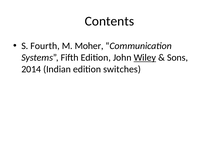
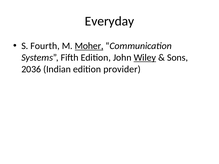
Contents: Contents -> Everyday
Moher underline: none -> present
2014: 2014 -> 2036
switches: switches -> provider
